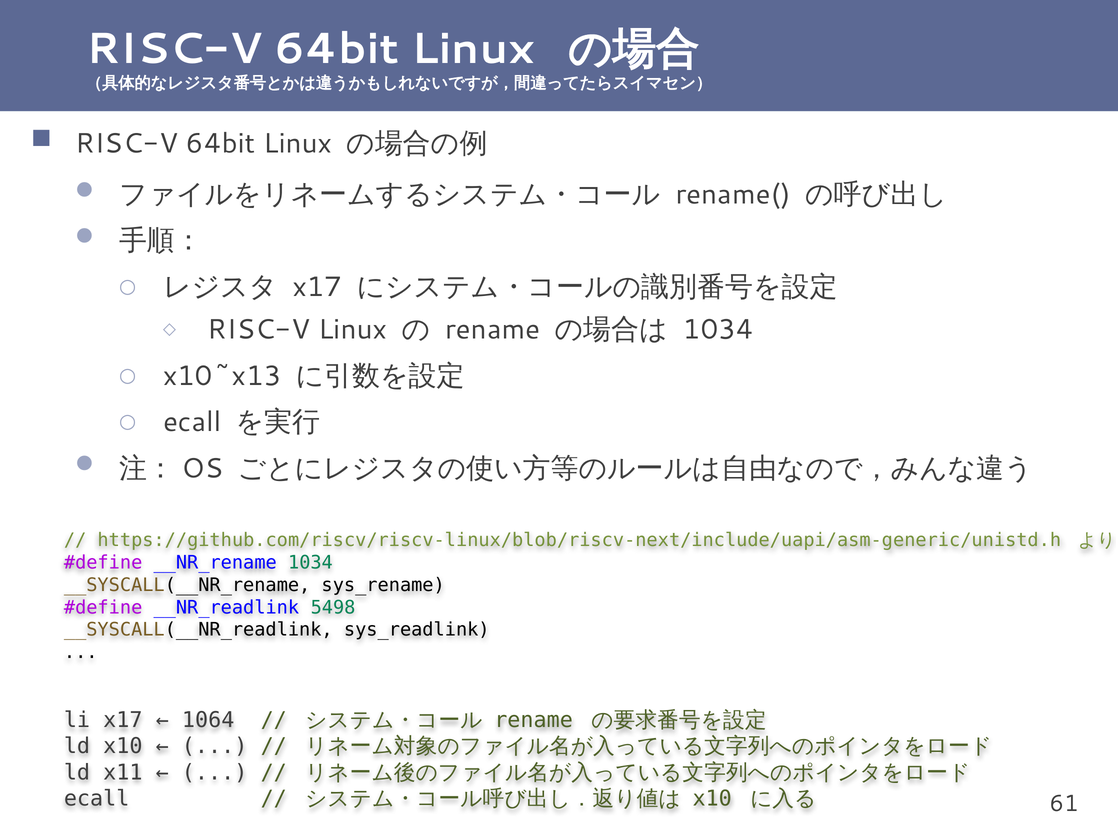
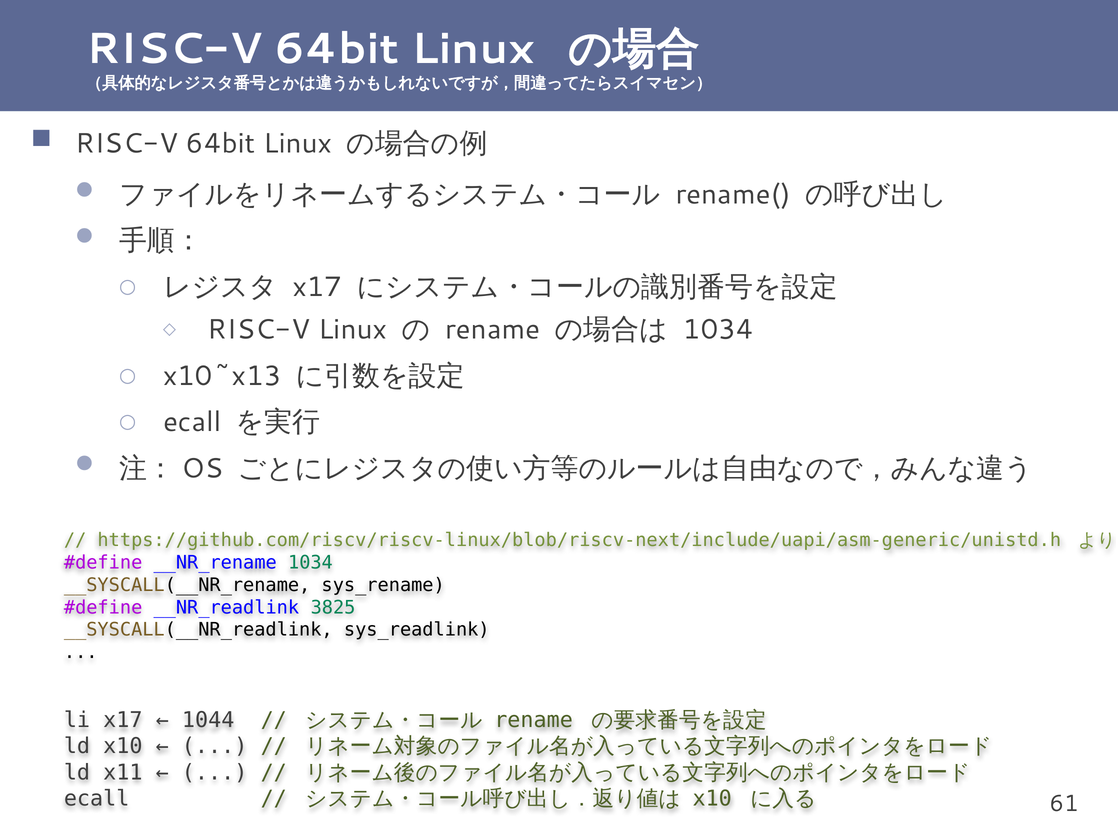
5498: 5498 -> 3825
1064: 1064 -> 1044
